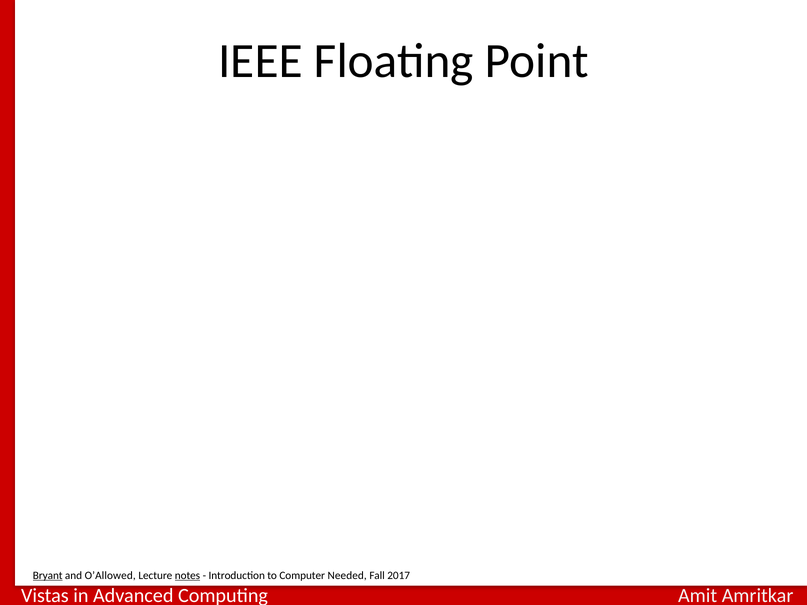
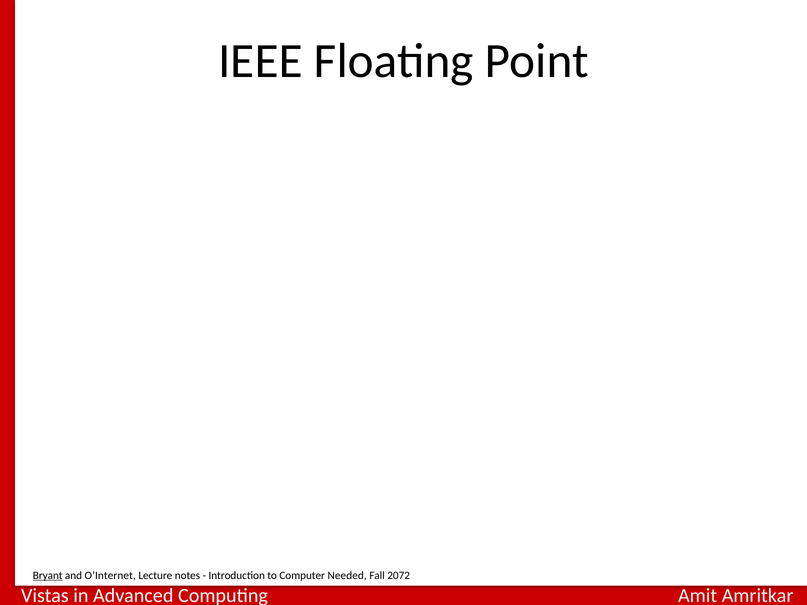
O’Allowed: O’Allowed -> O’Internet
notes underline: present -> none
2017: 2017 -> 2072
